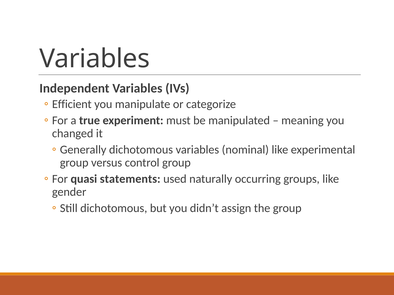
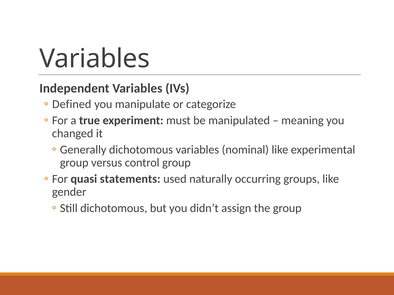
Efficient: Efficient -> Defined
